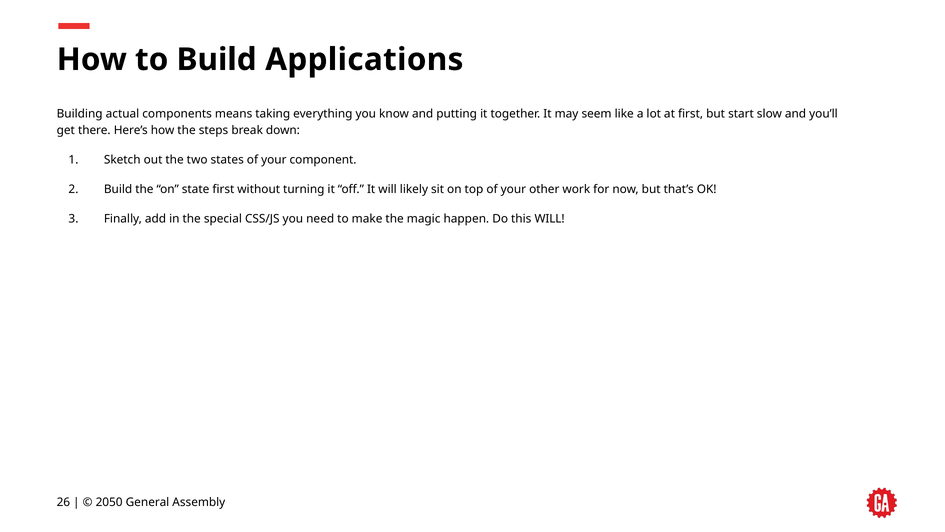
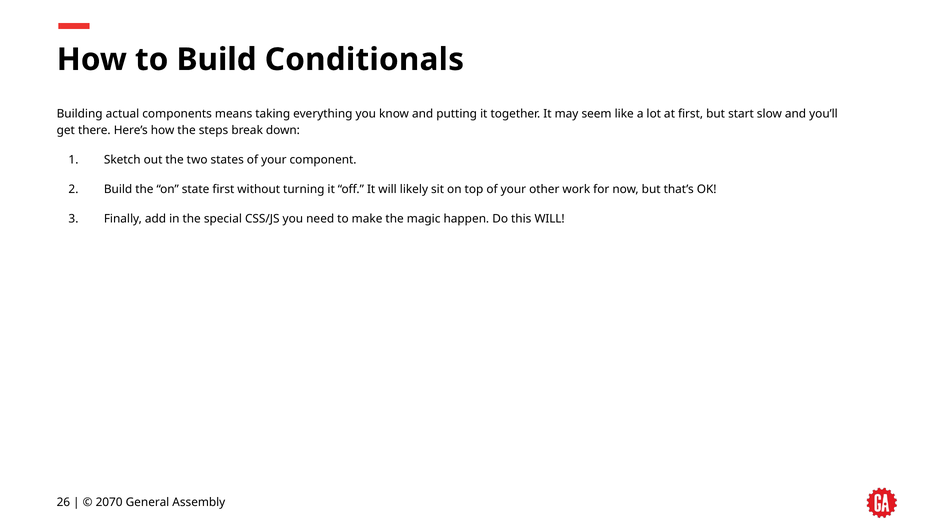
Applications: Applications -> Conditionals
2050: 2050 -> 2070
